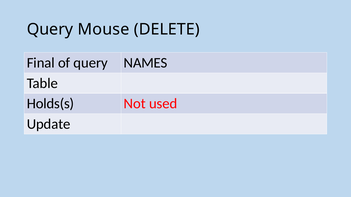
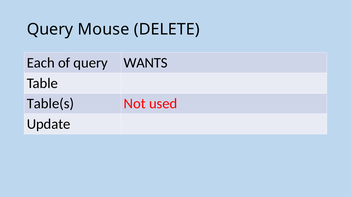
Final: Final -> Each
NAMES: NAMES -> WANTS
Holds(s: Holds(s -> Table(s
